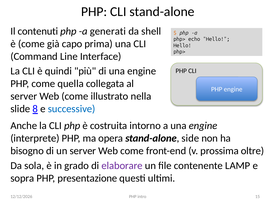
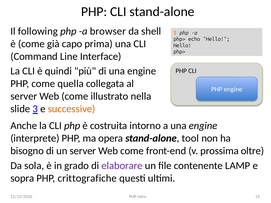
contenuti: contenuti -> following
generati: generati -> browser
8: 8 -> 3
successive colour: blue -> orange
side: side -> tool
presentazione: presentazione -> crittografiche
